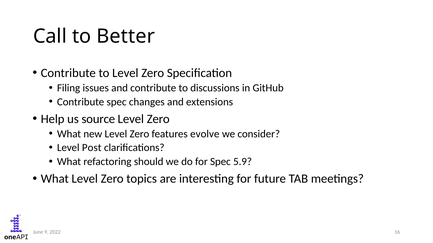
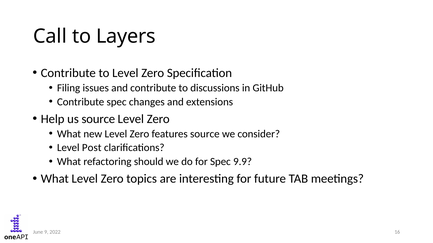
Better: Better -> Layers
features evolve: evolve -> source
5.9: 5.9 -> 9.9
